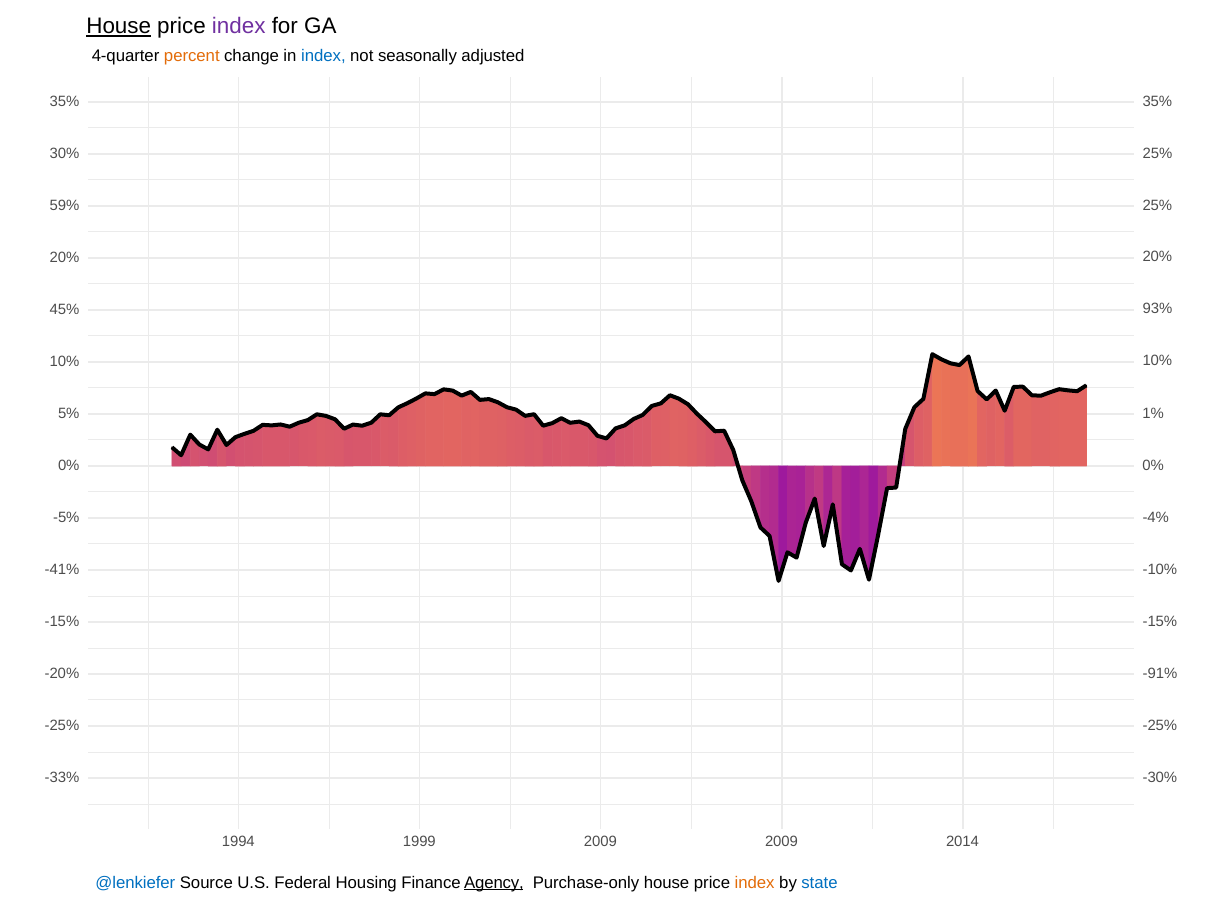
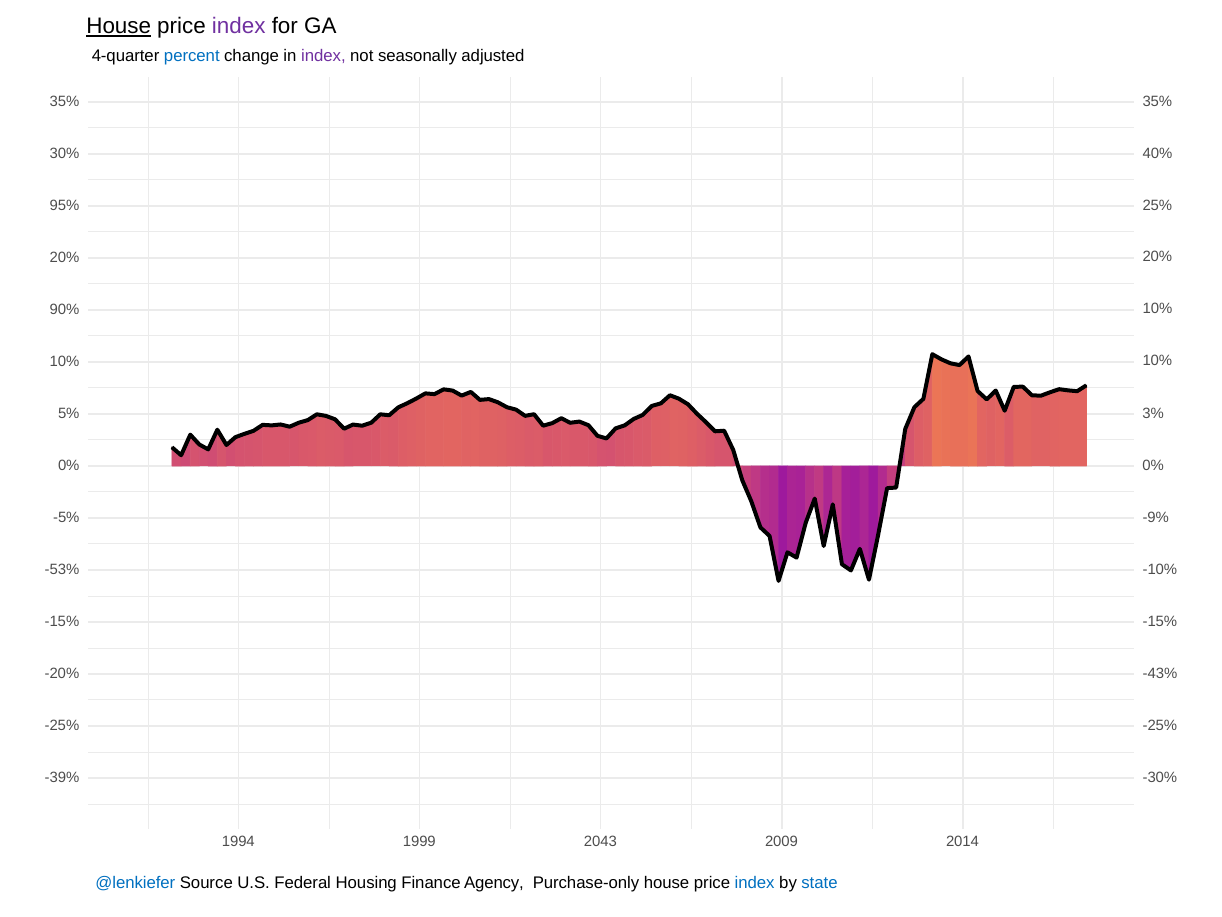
percent colour: orange -> blue
index at (323, 56) colour: blue -> purple
25% at (1157, 153): 25% -> 40%
59%: 59% -> 95%
93% at (1157, 309): 93% -> 10%
45%: 45% -> 90%
1%: 1% -> 3%
-4%: -4% -> -9%
-41%: -41% -> -53%
-91%: -91% -> -43%
-33%: -33% -> -39%
1999 2009: 2009 -> 2043
Agency underline: present -> none
index at (755, 882) colour: orange -> blue
